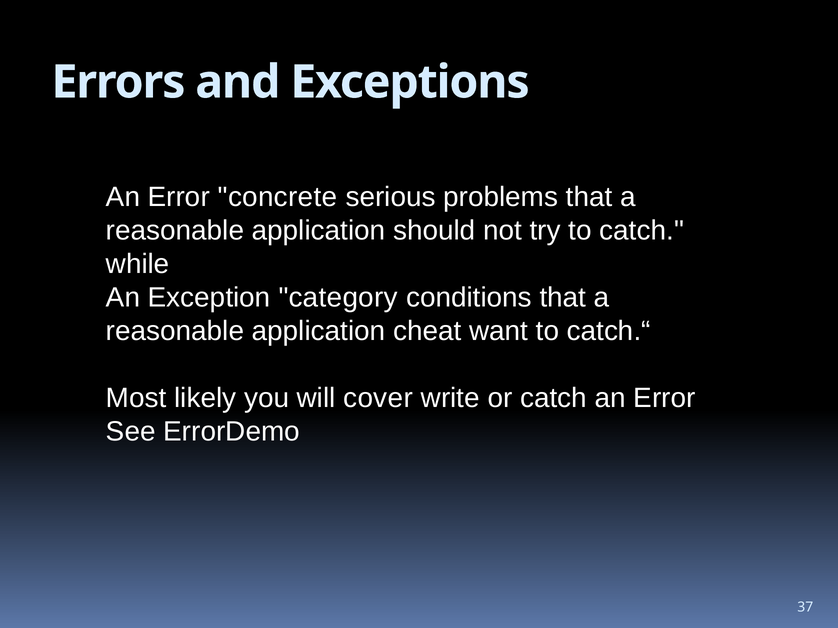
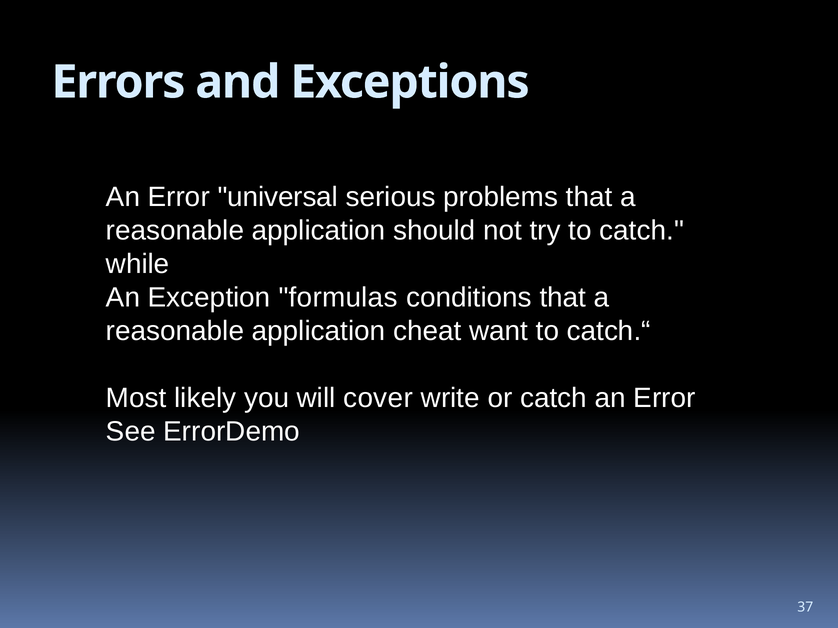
concrete: concrete -> universal
category: category -> formulas
